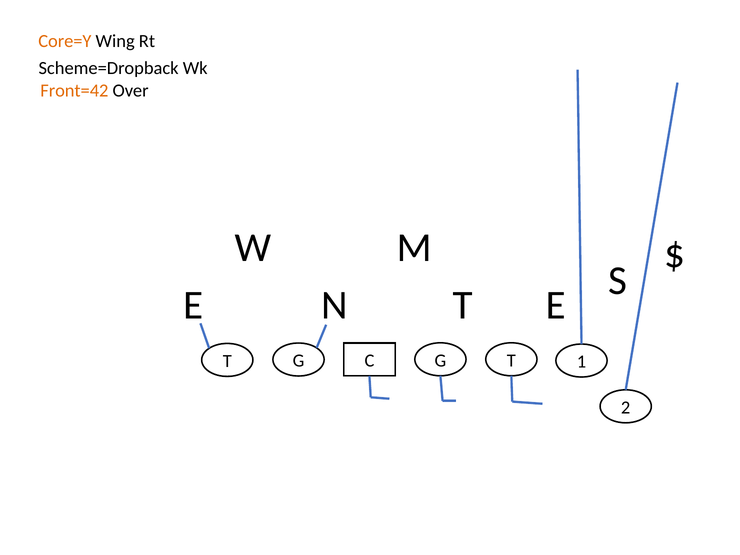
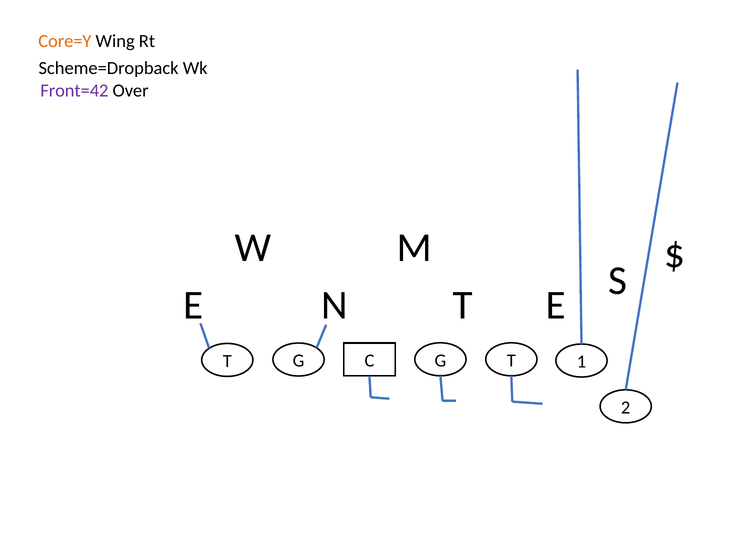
Front=42 colour: orange -> purple
